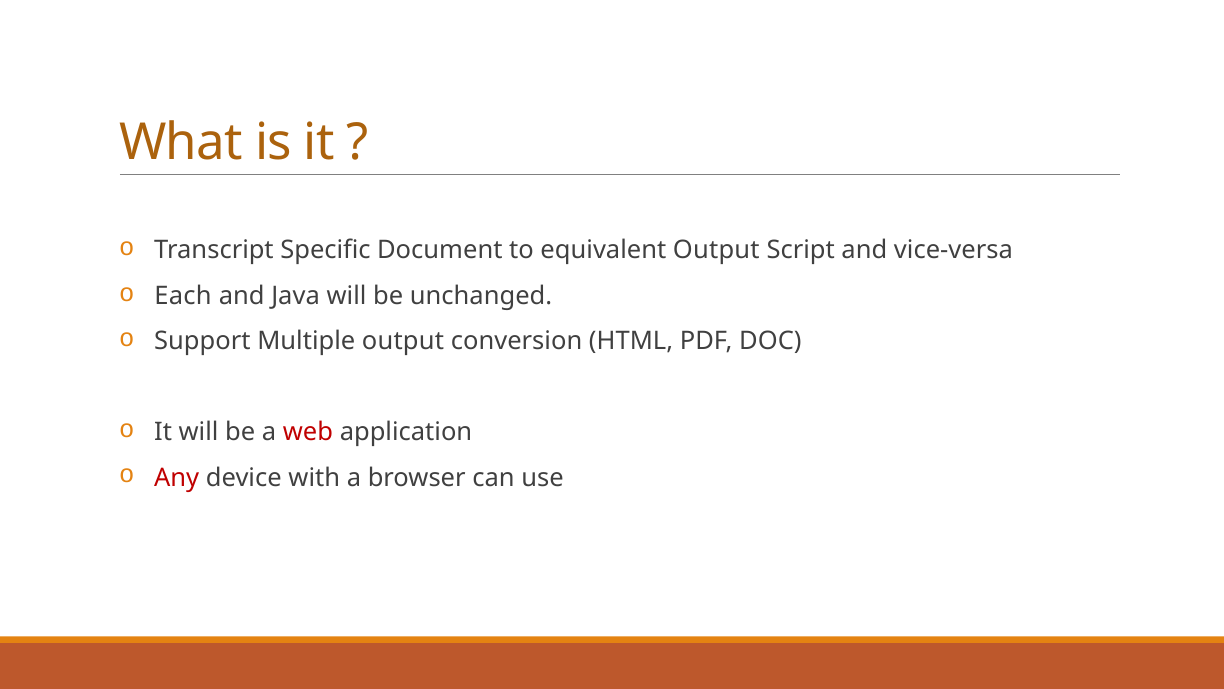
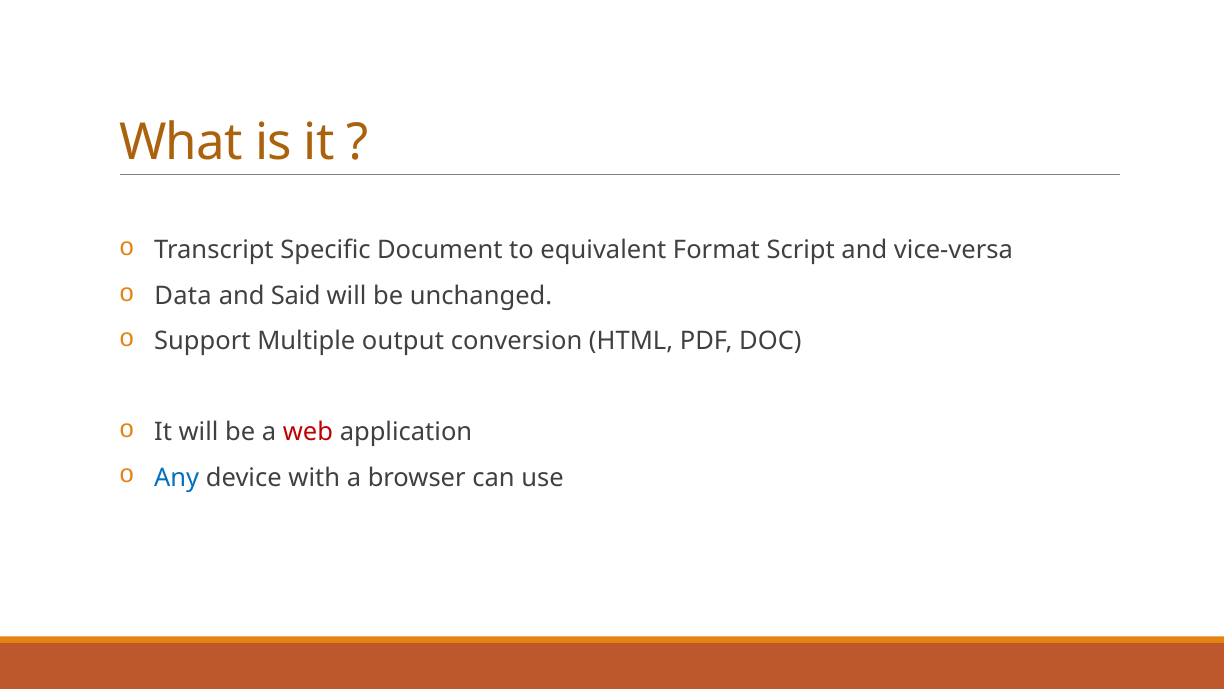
equivalent Output: Output -> Format
Each: Each -> Data
Java: Java -> Said
Any colour: red -> blue
